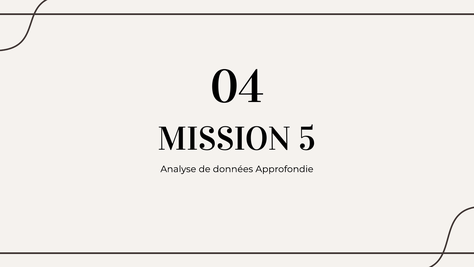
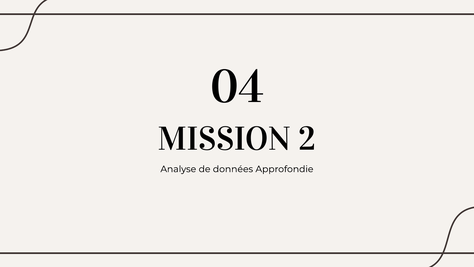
5: 5 -> 2
